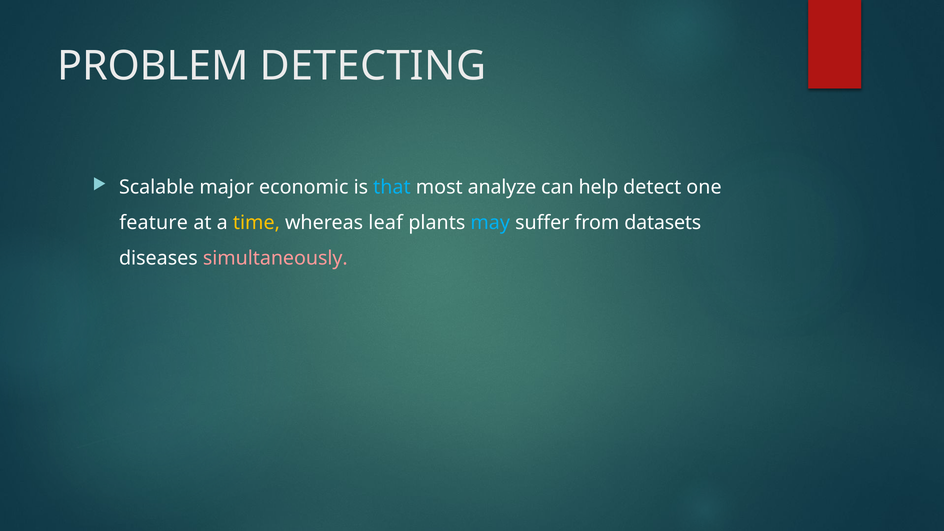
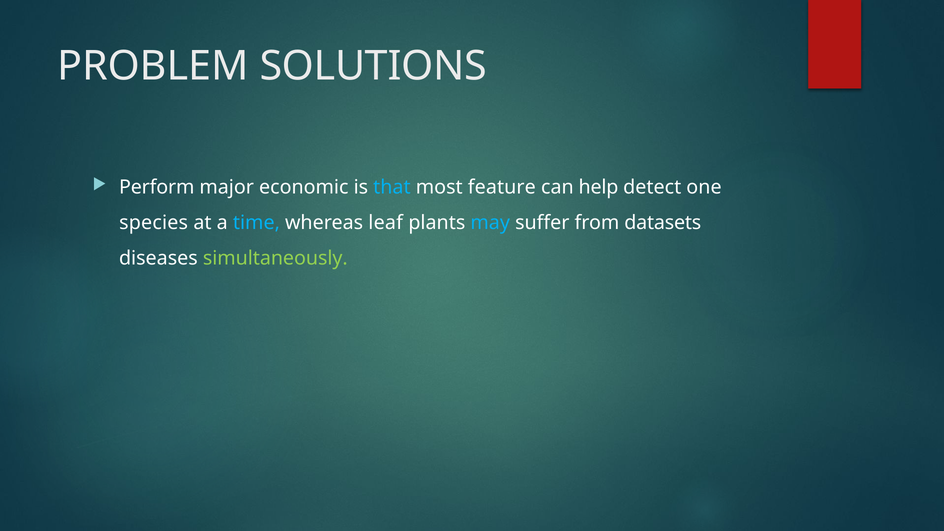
DETECTING: DETECTING -> SOLUTIONS
Scalable: Scalable -> Perform
analyze: analyze -> feature
feature: feature -> species
time colour: yellow -> light blue
simultaneously colour: pink -> light green
